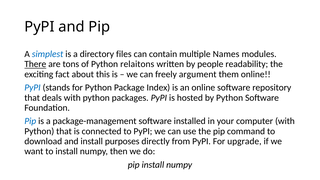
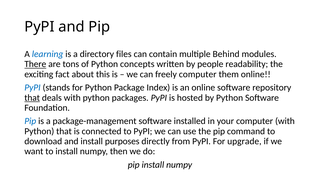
simplest: simplest -> learning
Names: Names -> Behind
relaitons: relaitons -> concepts
freely argument: argument -> computer
that at (32, 98) underline: none -> present
